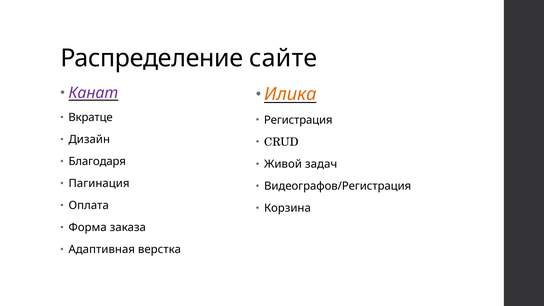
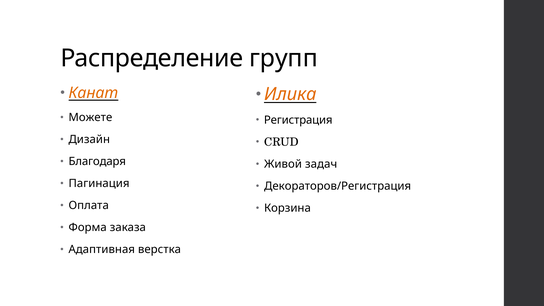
сайте: сайте -> групп
Канат colour: purple -> orange
Вкратце: Вкратце -> Можете
Видеографов/Регистрация: Видеографов/Регистрация -> Декораторов/Регистрация
